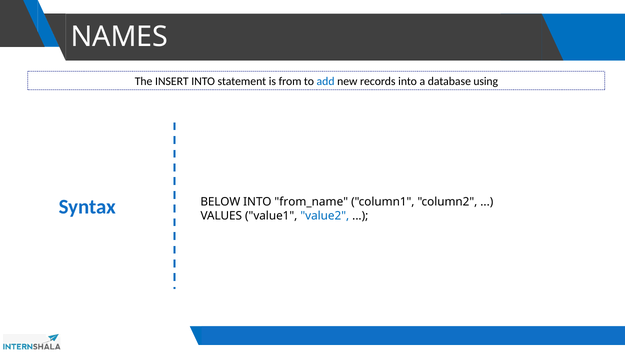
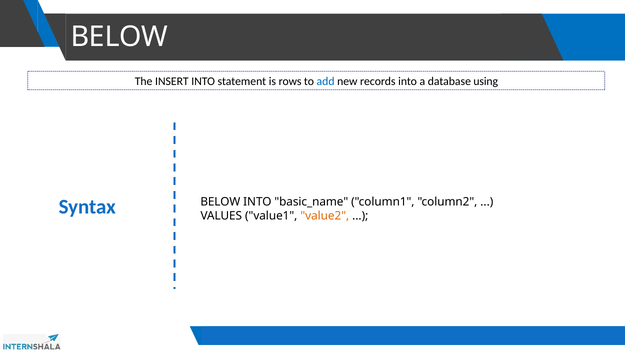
NAMES at (119, 37): NAMES -> BELOW
from: from -> rows
from_name: from_name -> basic_name
value2 colour: blue -> orange
